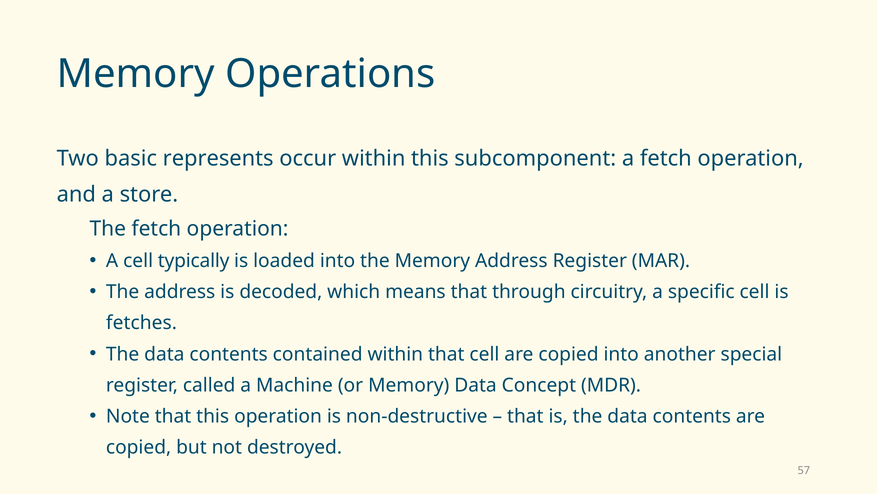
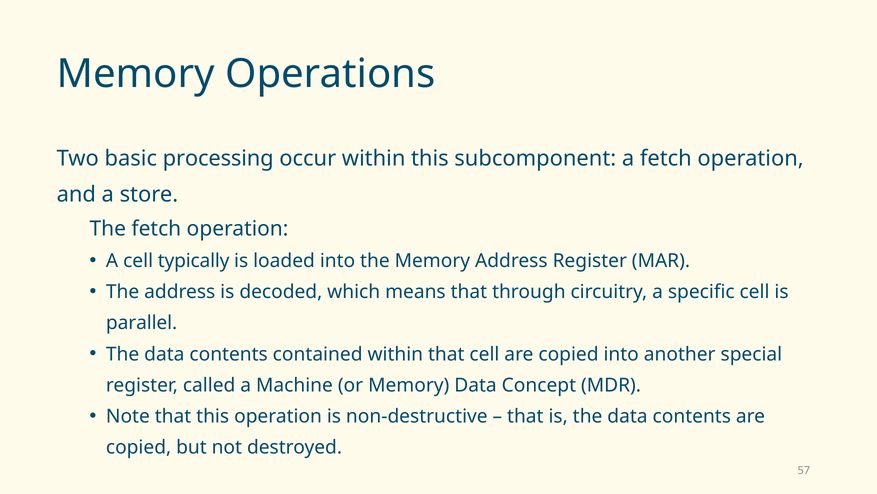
represents: represents -> processing
fetches: fetches -> parallel
